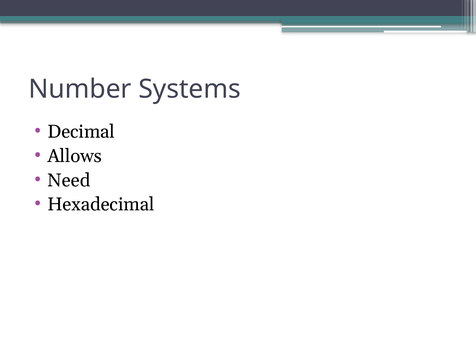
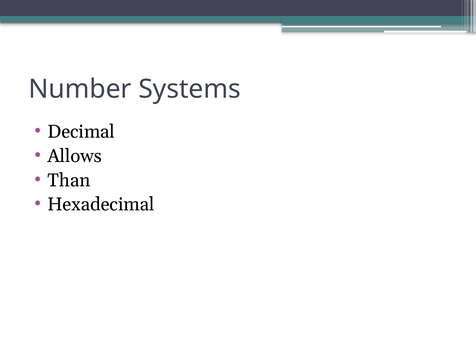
Need: Need -> Than
